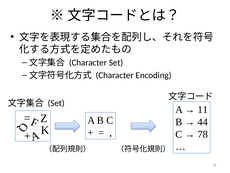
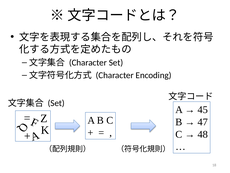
11: 11 -> 45
44: 44 -> 47
78: 78 -> 48
